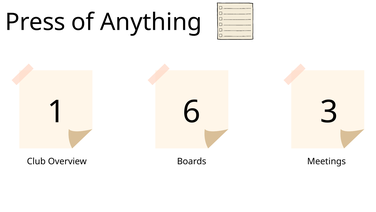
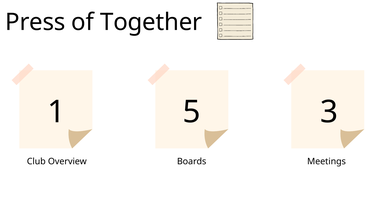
Anything: Anything -> Together
6: 6 -> 5
